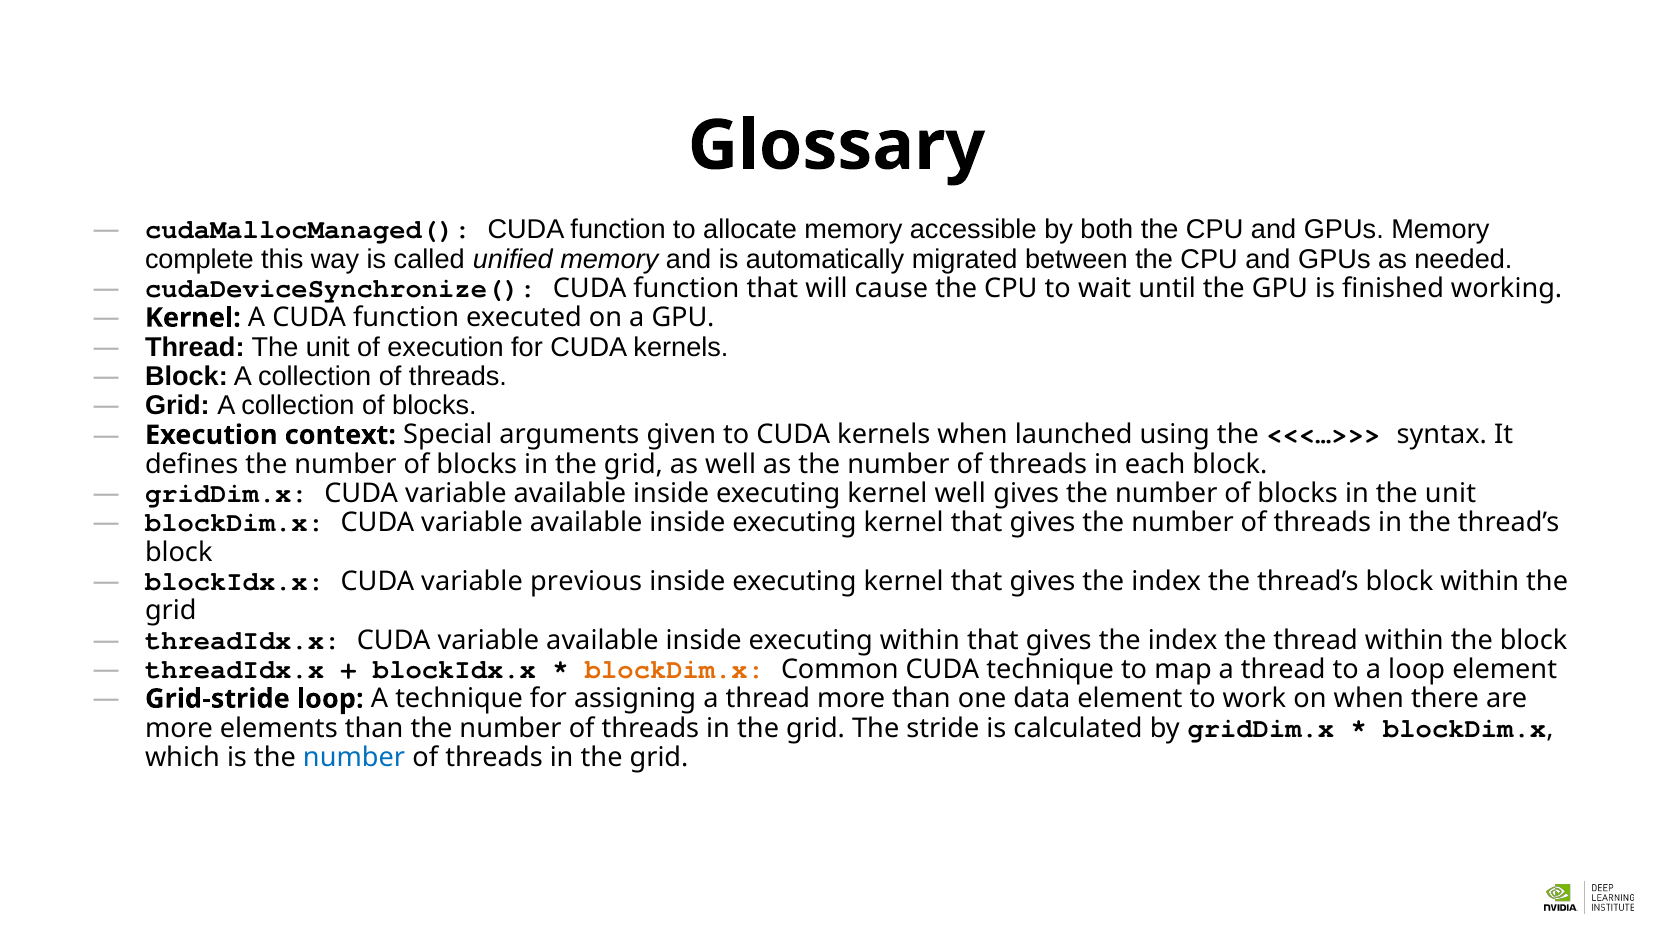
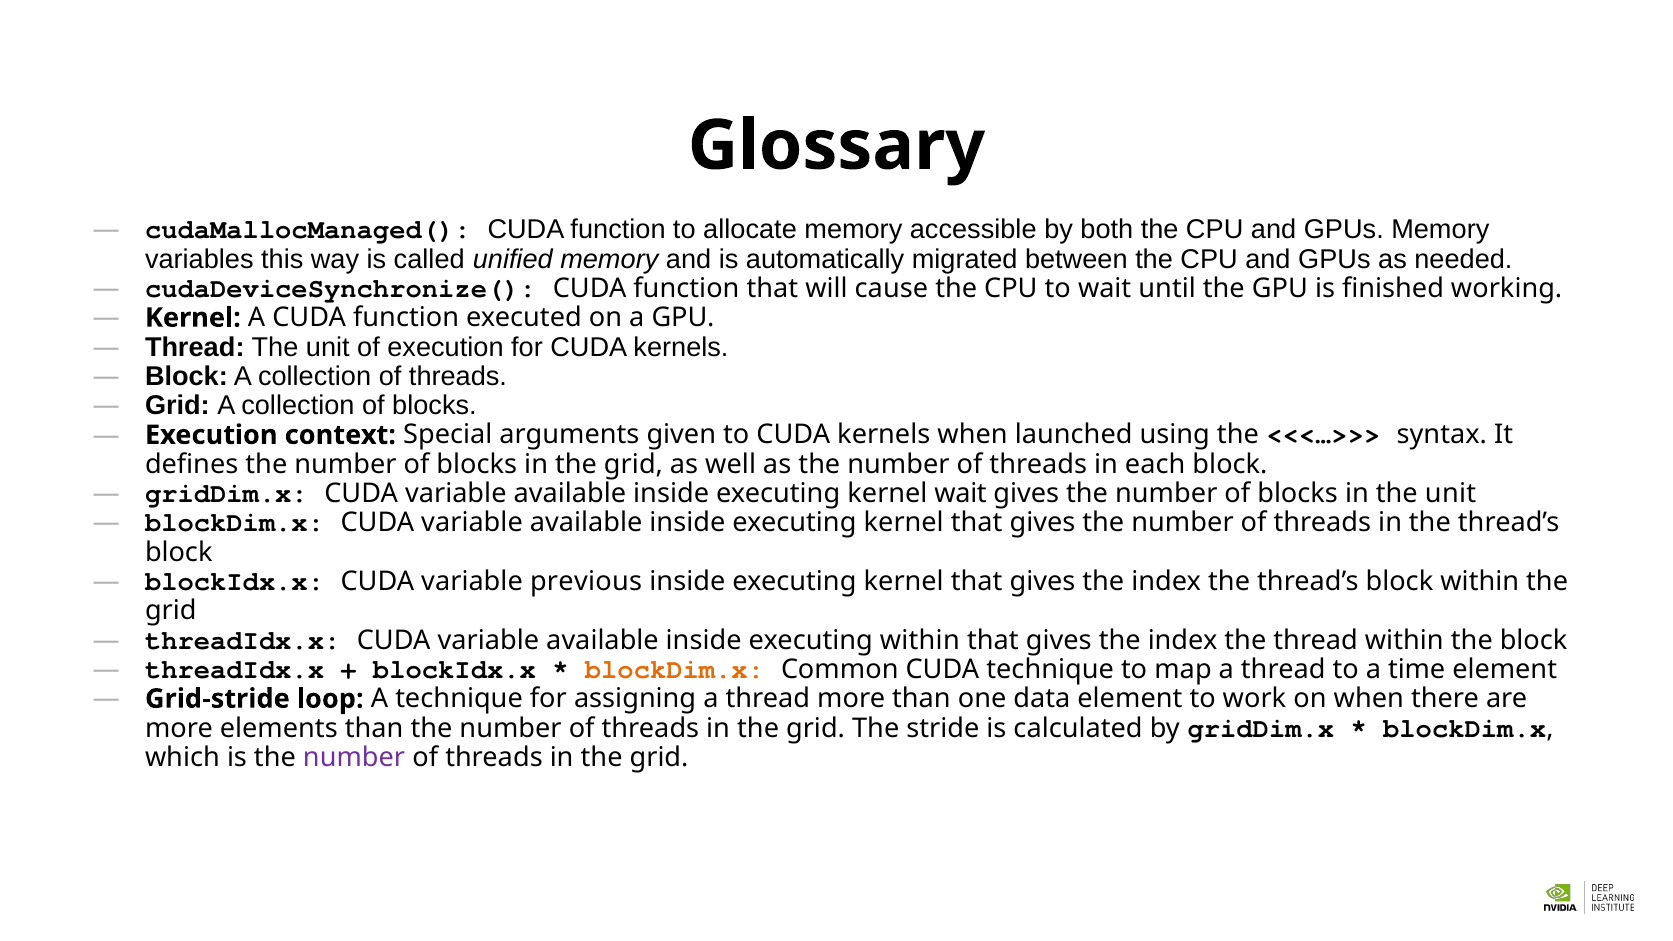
complete: complete -> variables
kernel well: well -> wait
a loop: loop -> time
number at (354, 757) colour: blue -> purple
